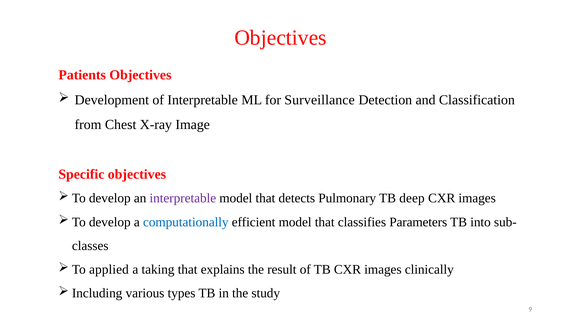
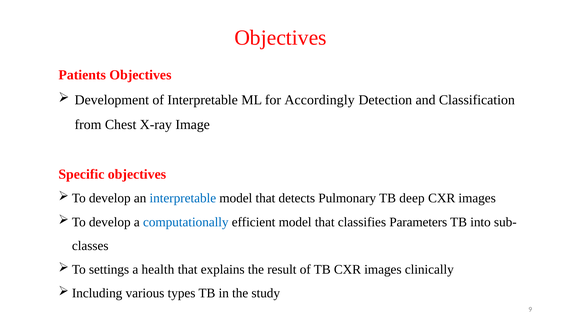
Surveillance: Surveillance -> Accordingly
interpretable at (183, 198) colour: purple -> blue
applied: applied -> settings
taking: taking -> health
